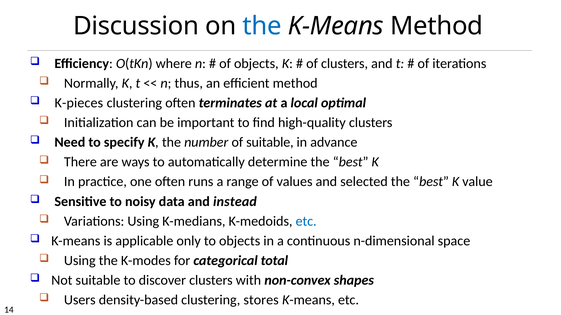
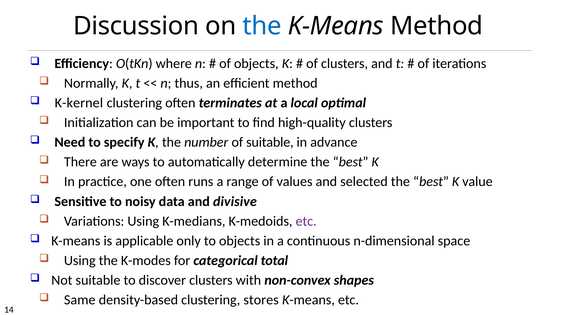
K-pieces: K-pieces -> K-kernel
instead: instead -> divisive
etc at (306, 221) colour: blue -> purple
Users: Users -> Same
